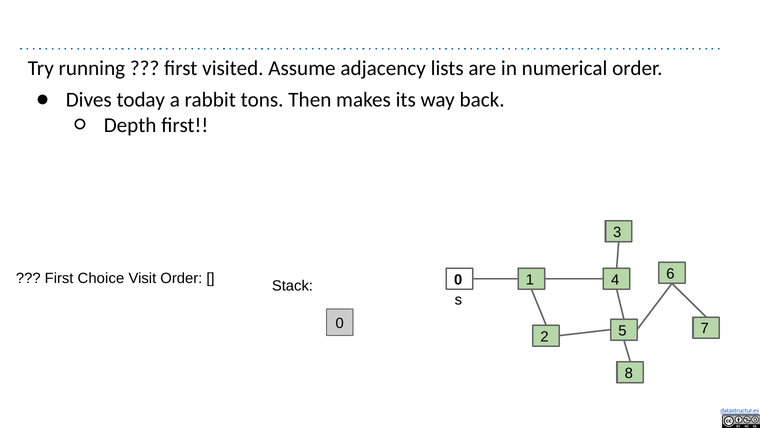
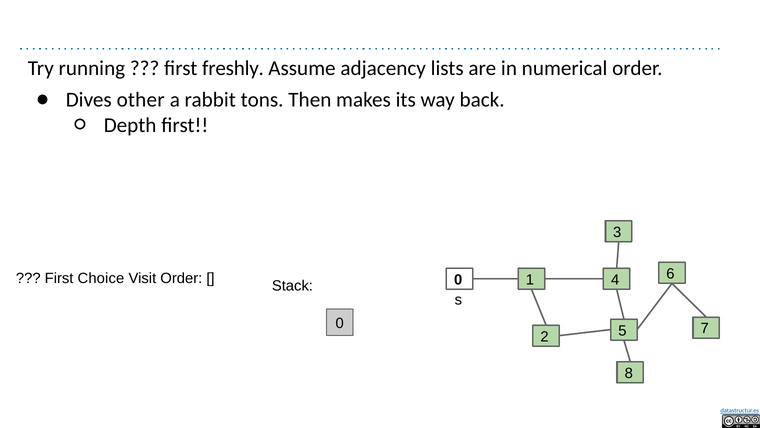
visited: visited -> freshly
today: today -> other
